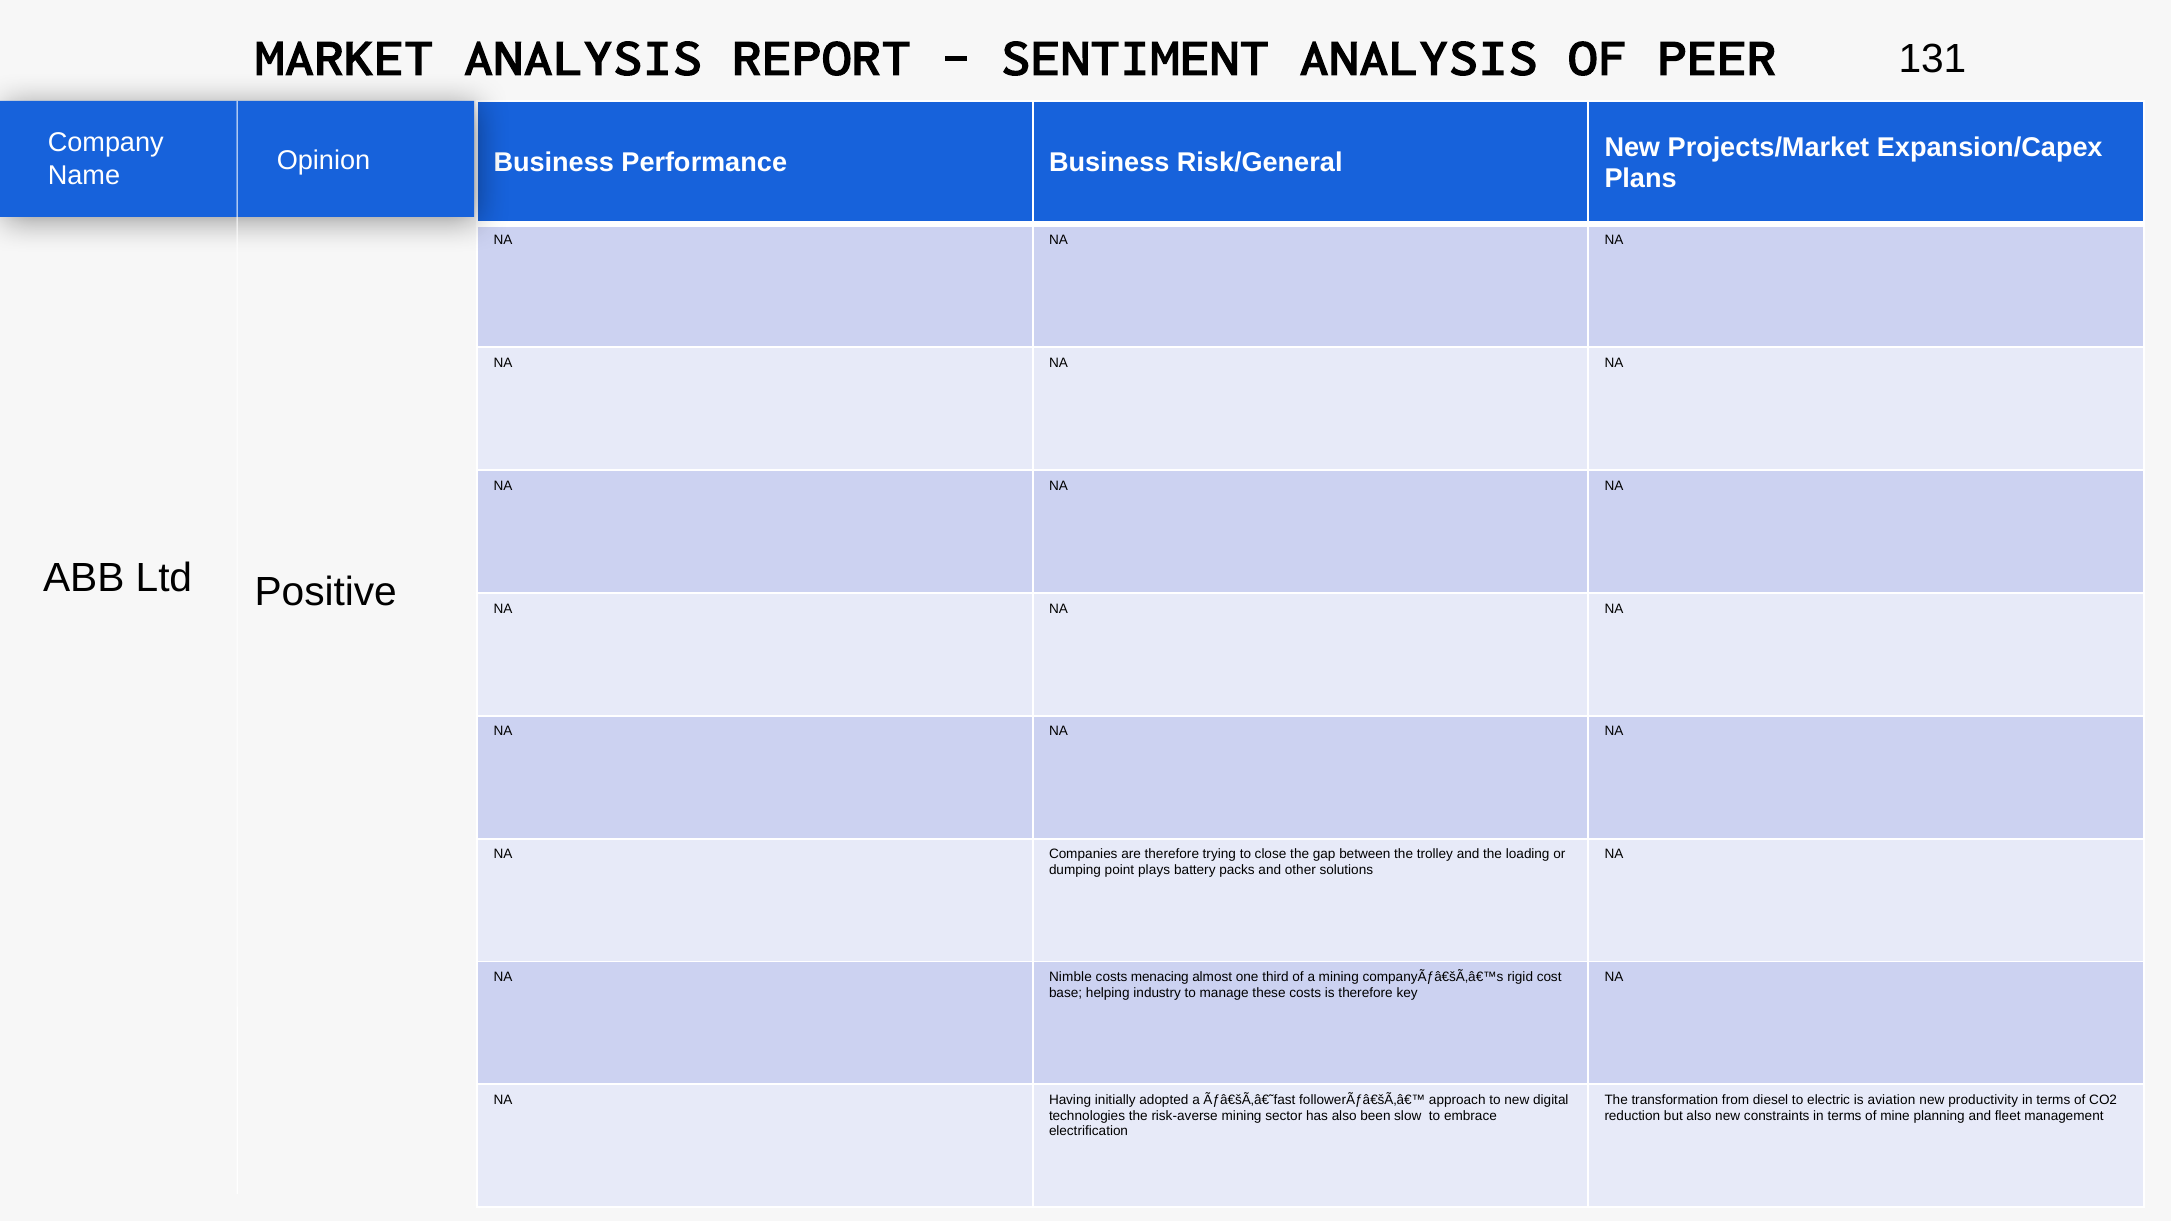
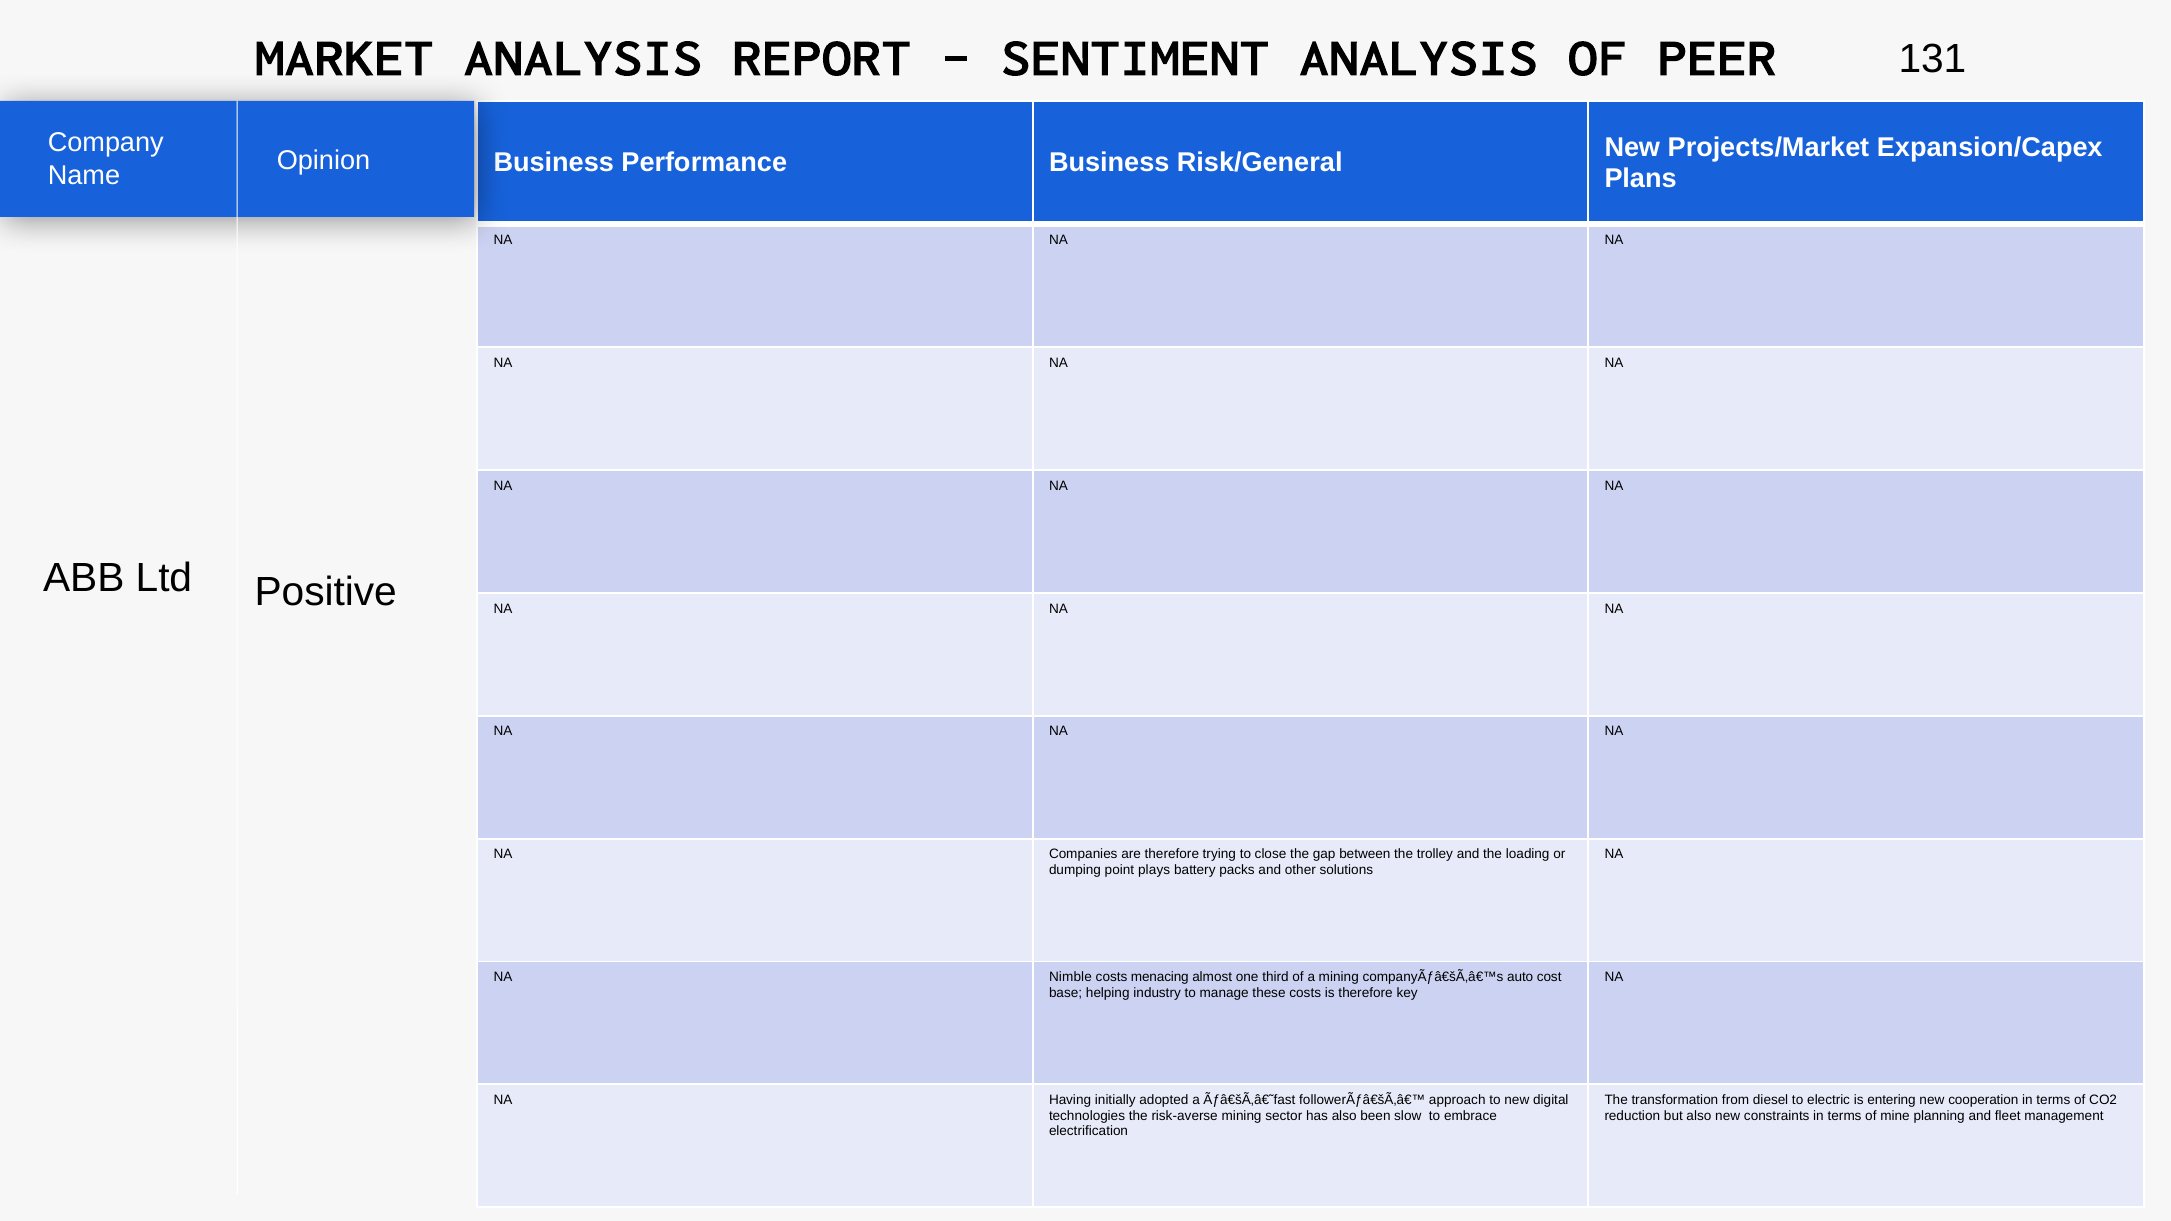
rigid: rigid -> auto
aviation: aviation -> entering
productivity: productivity -> cooperation
